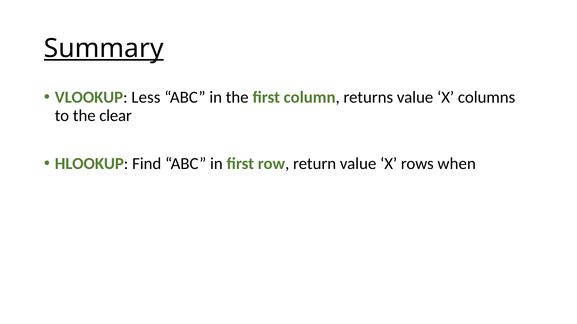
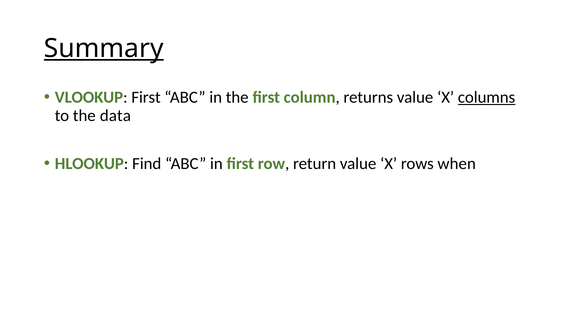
VLOOKUP Less: Less -> First
columns underline: none -> present
clear: clear -> data
